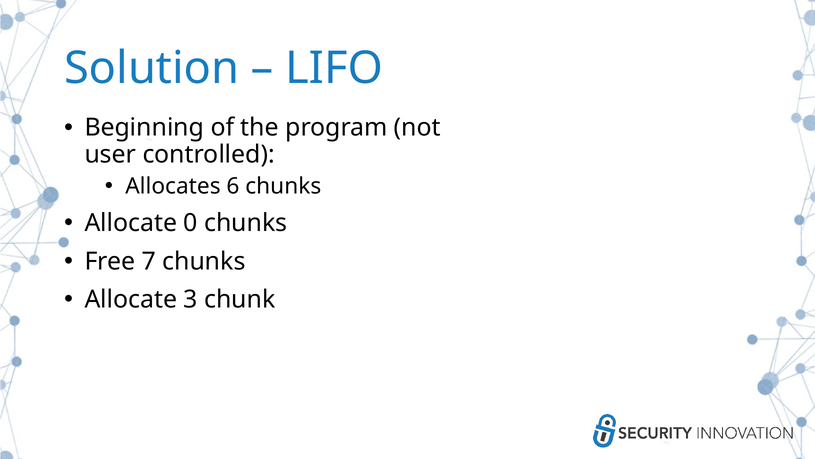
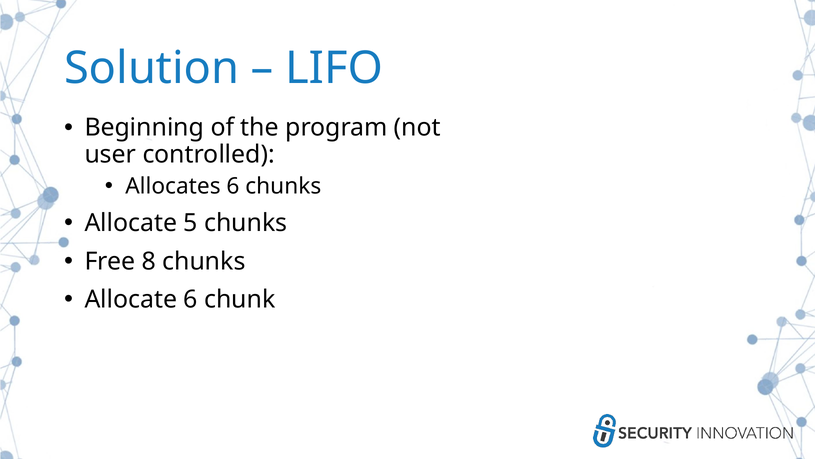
0: 0 -> 5
7: 7 -> 8
Allocate 3: 3 -> 6
